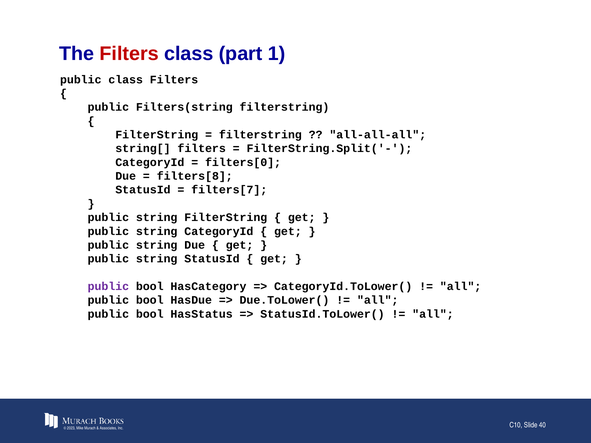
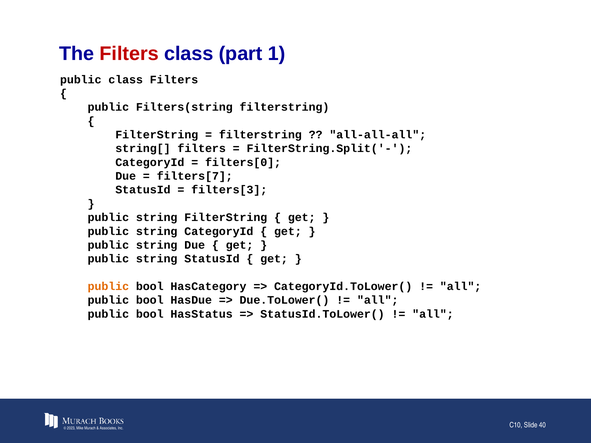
filters[8: filters[8 -> filters[7
filters[7: filters[7 -> filters[3
public at (108, 287) colour: purple -> orange
